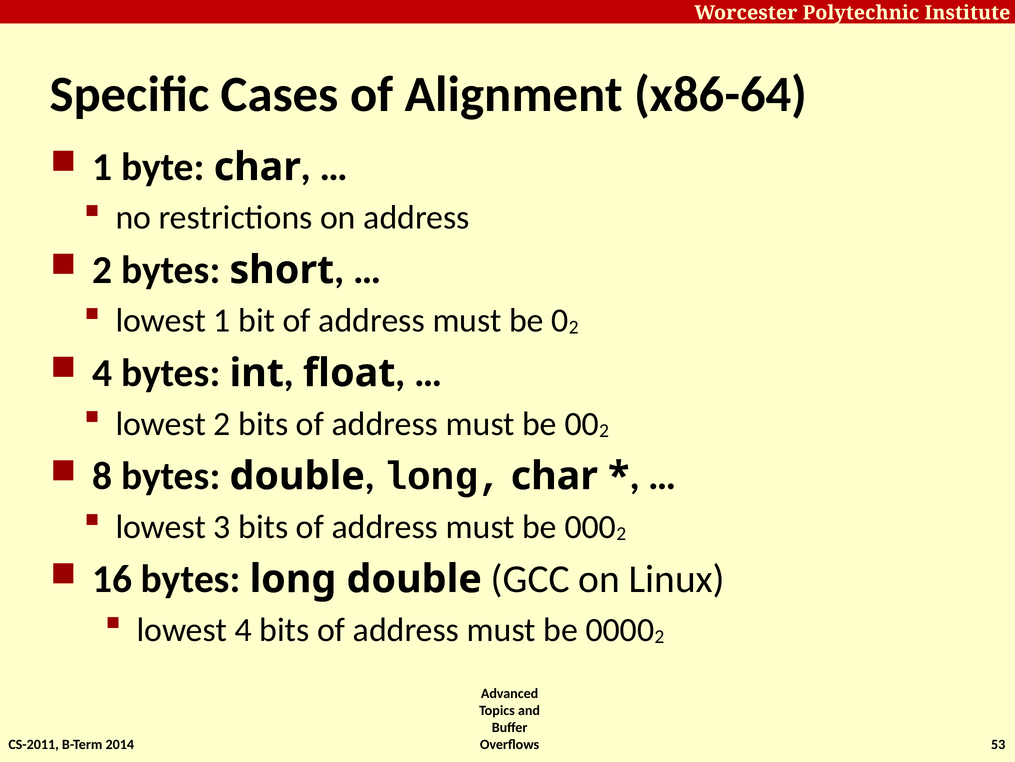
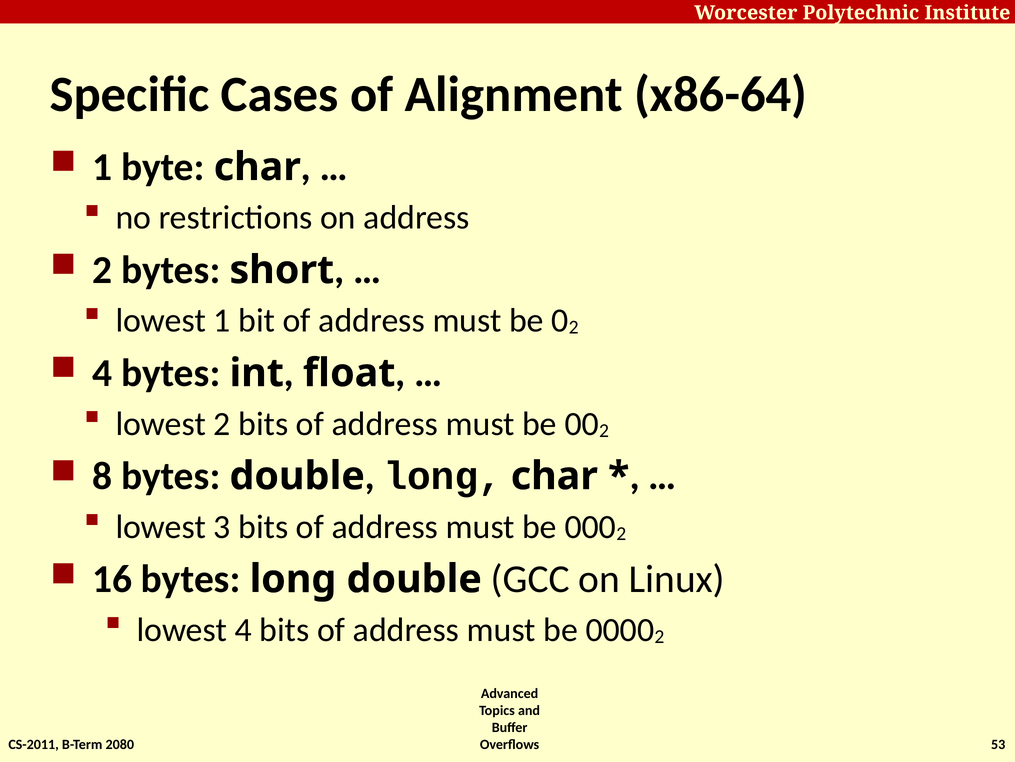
2014: 2014 -> 2080
